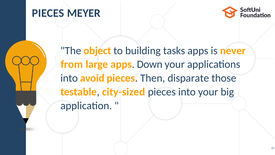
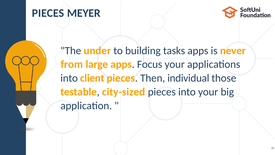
object: object -> under
Down: Down -> Focus
avoid: avoid -> client
disparate: disparate -> individual
